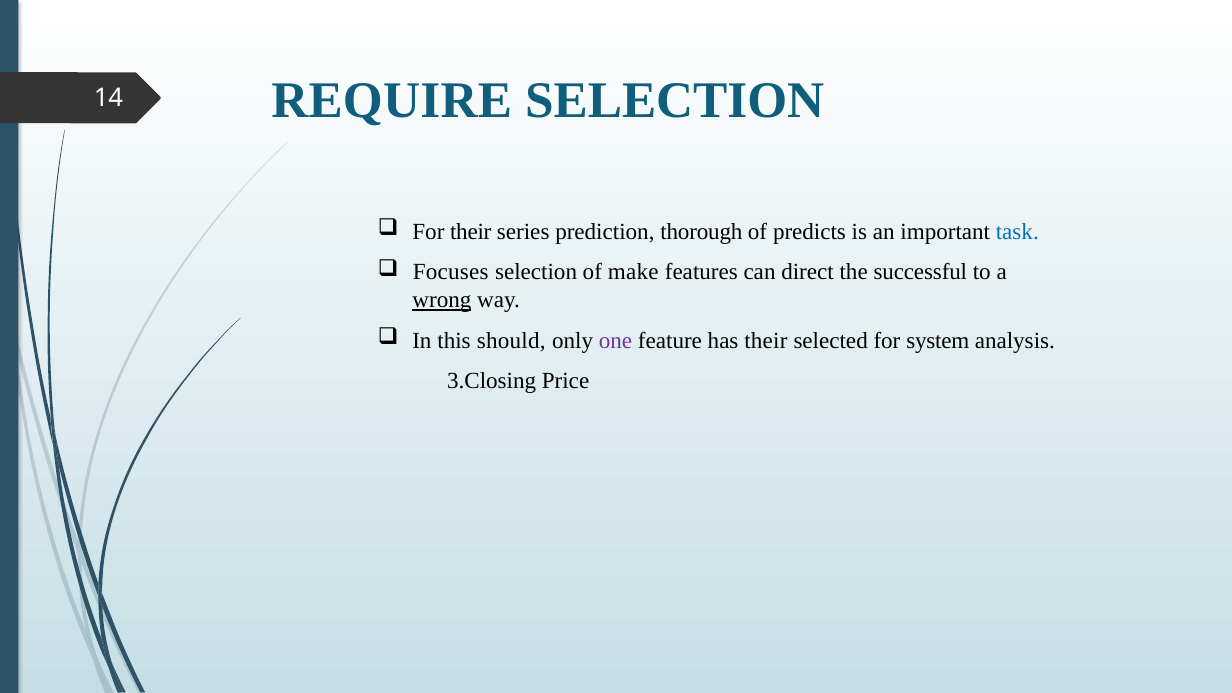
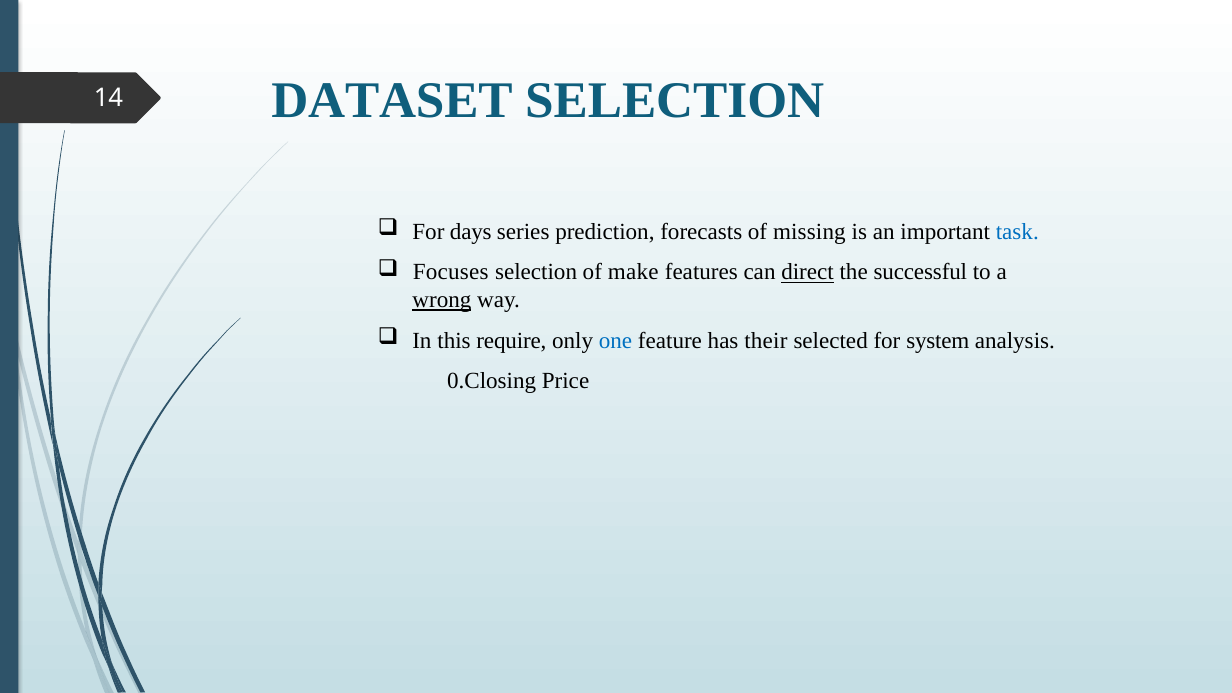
REQUIRE: REQUIRE -> DATASET
For their: their -> days
thorough: thorough -> forecasts
predicts: predicts -> missing
direct underline: none -> present
should: should -> require
one colour: purple -> blue
3.Closing: 3.Closing -> 0.Closing
